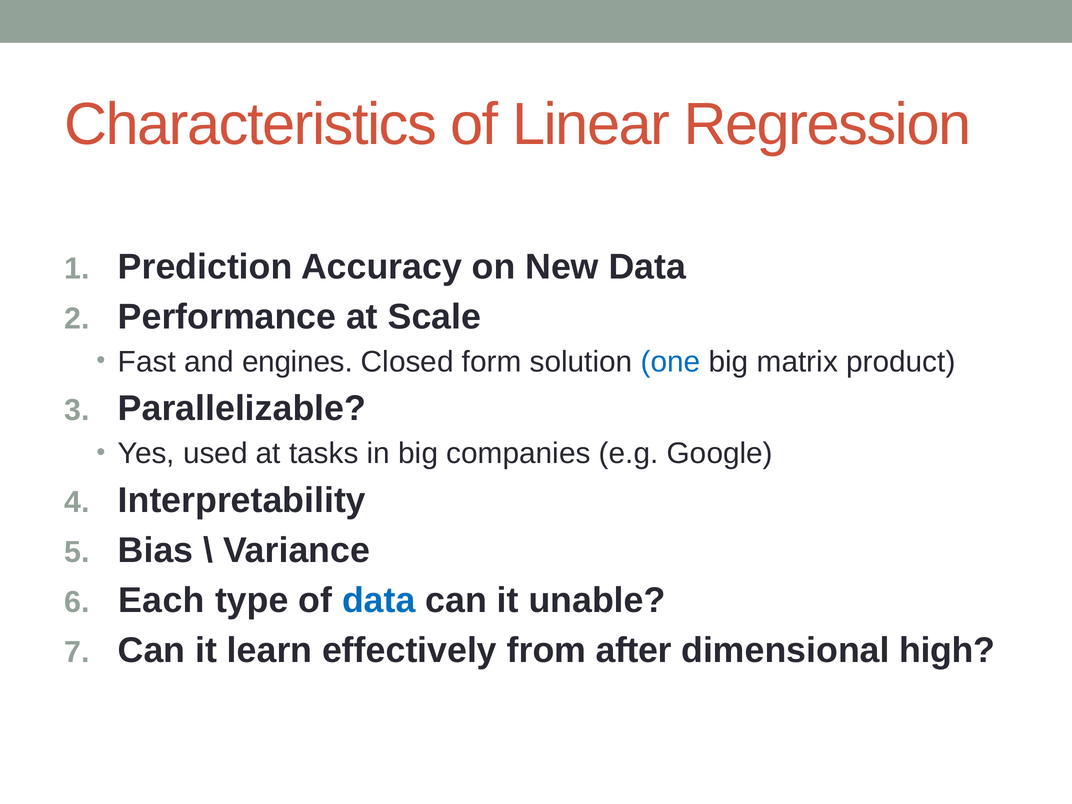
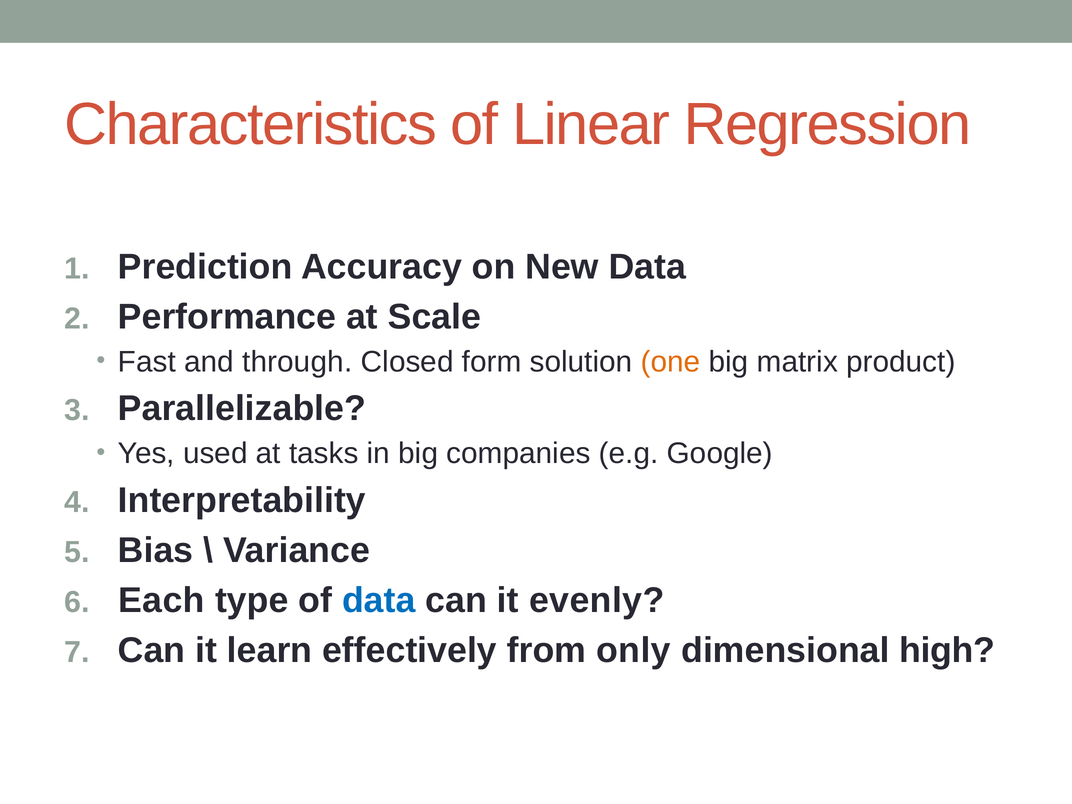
engines: engines -> through
one colour: blue -> orange
unable: unable -> evenly
after: after -> only
